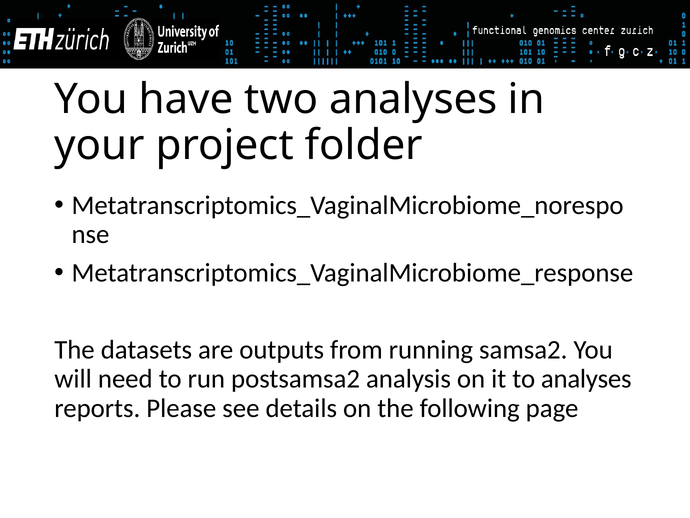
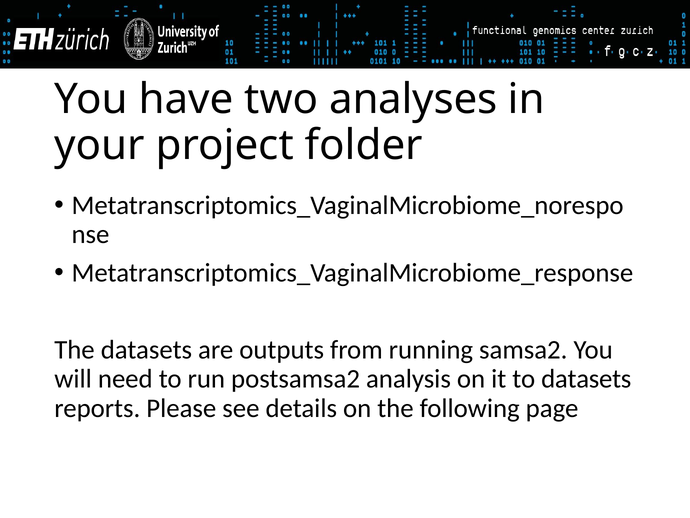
to analyses: analyses -> datasets
